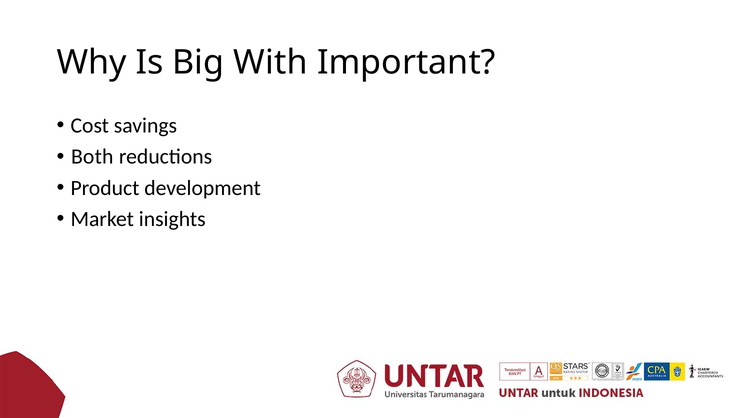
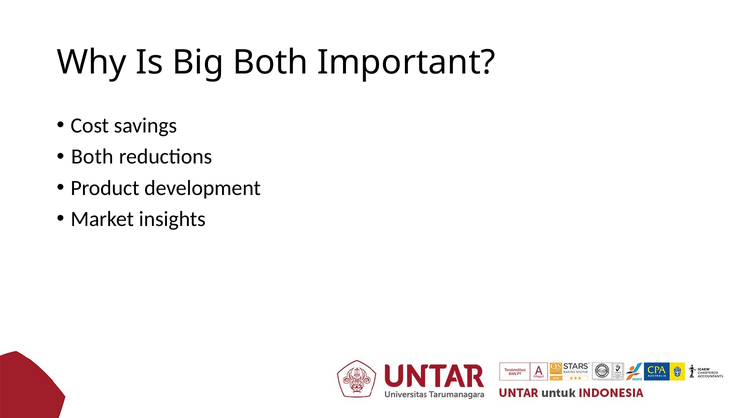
Big With: With -> Both
